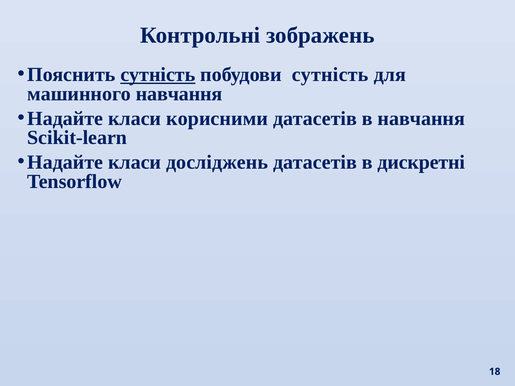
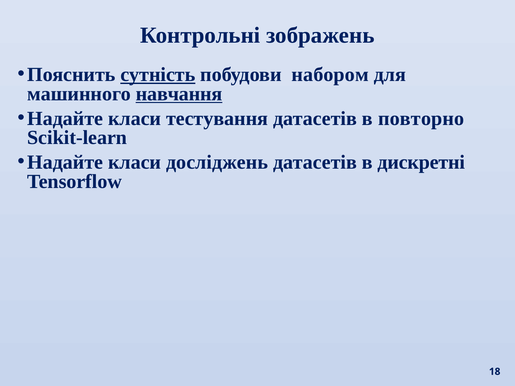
побудови сутність: сутність -> набором
навчання at (179, 94) underline: none -> present
корисними: корисними -> тестування
в навчання: навчання -> повторно
